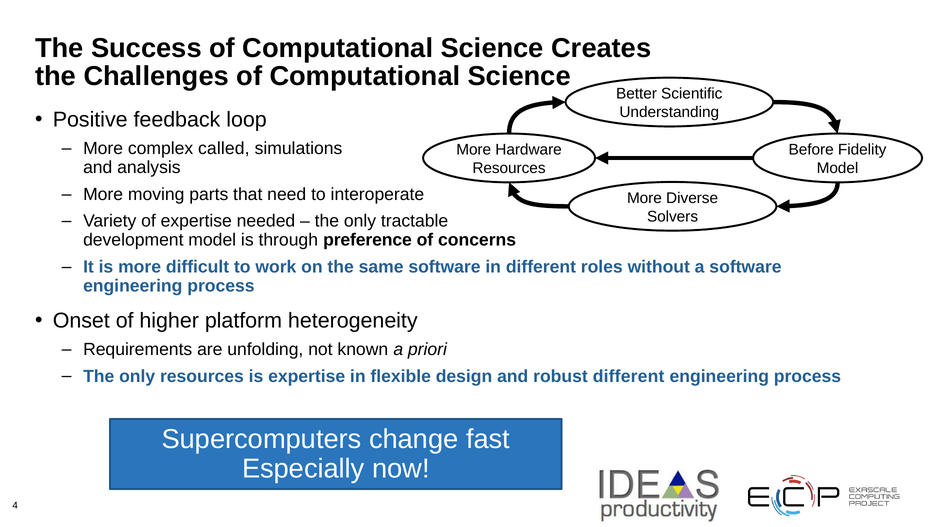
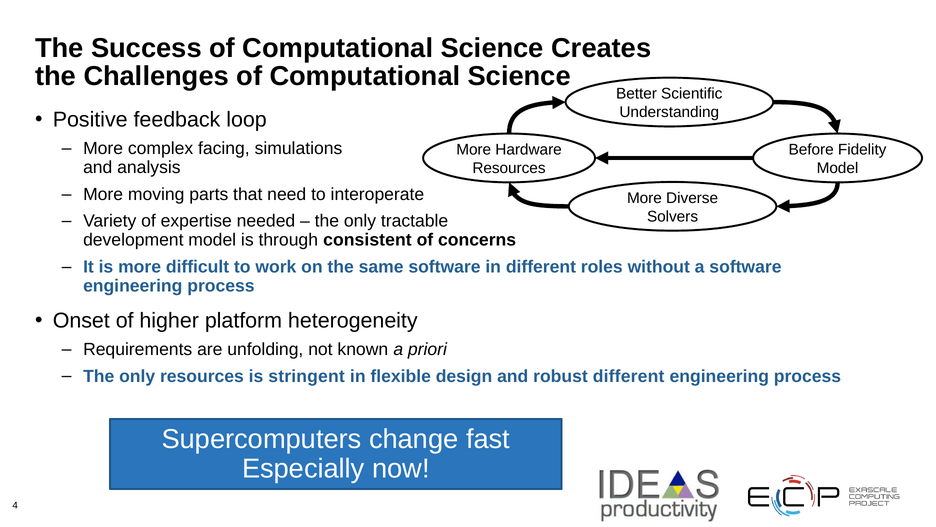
called: called -> facing
preference: preference -> consistent
is expertise: expertise -> stringent
